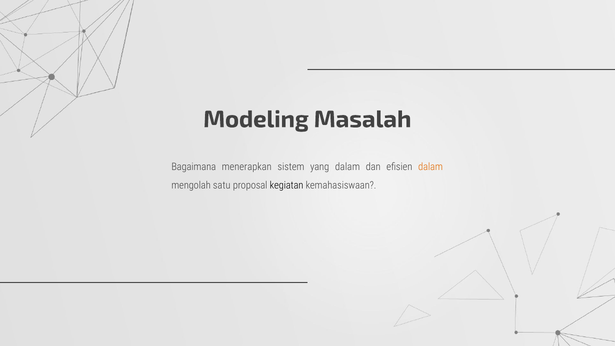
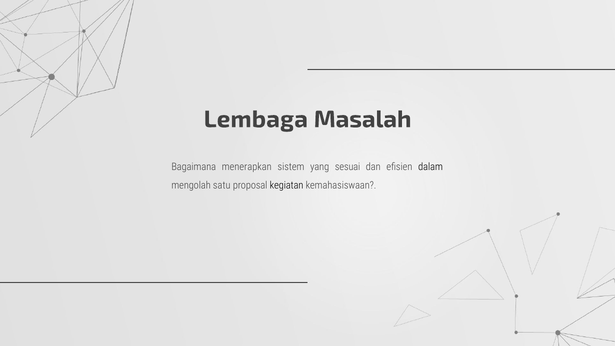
Modeling: Modeling -> Lembaga
yang dalam: dalam -> sesuai
dalam at (430, 167) colour: orange -> black
